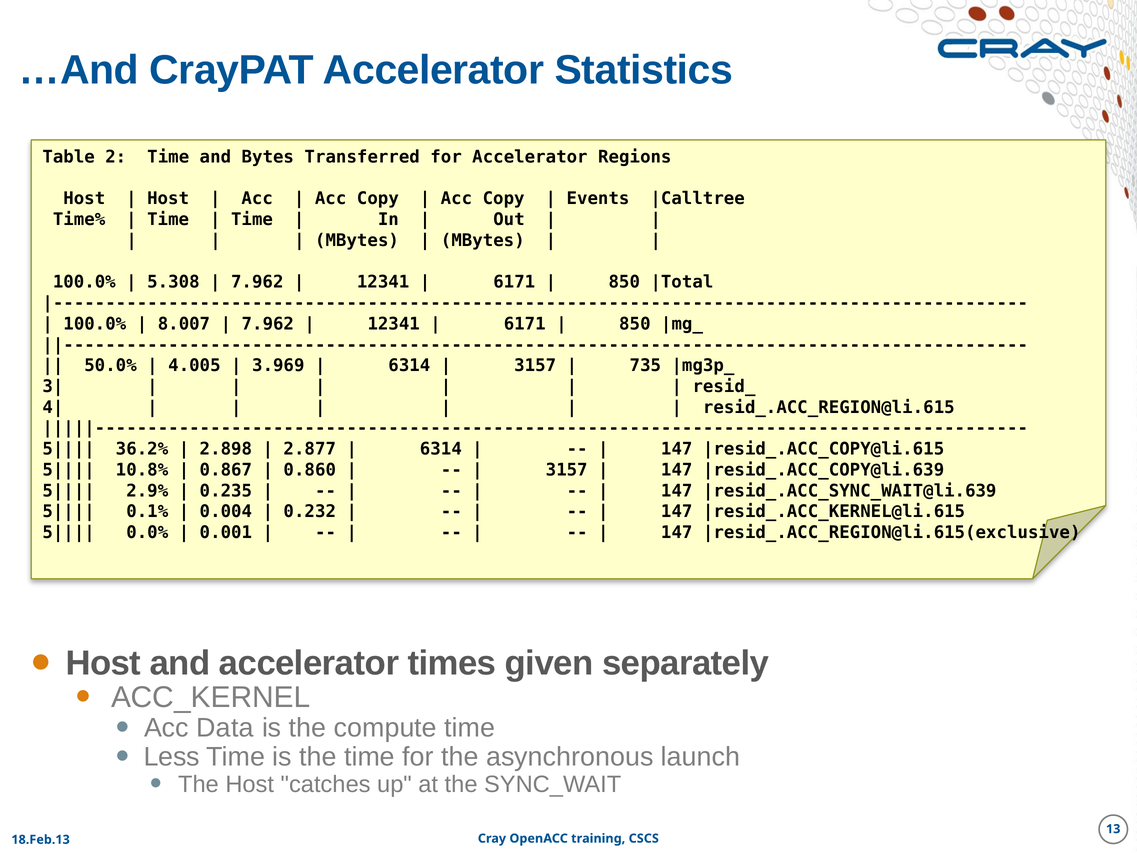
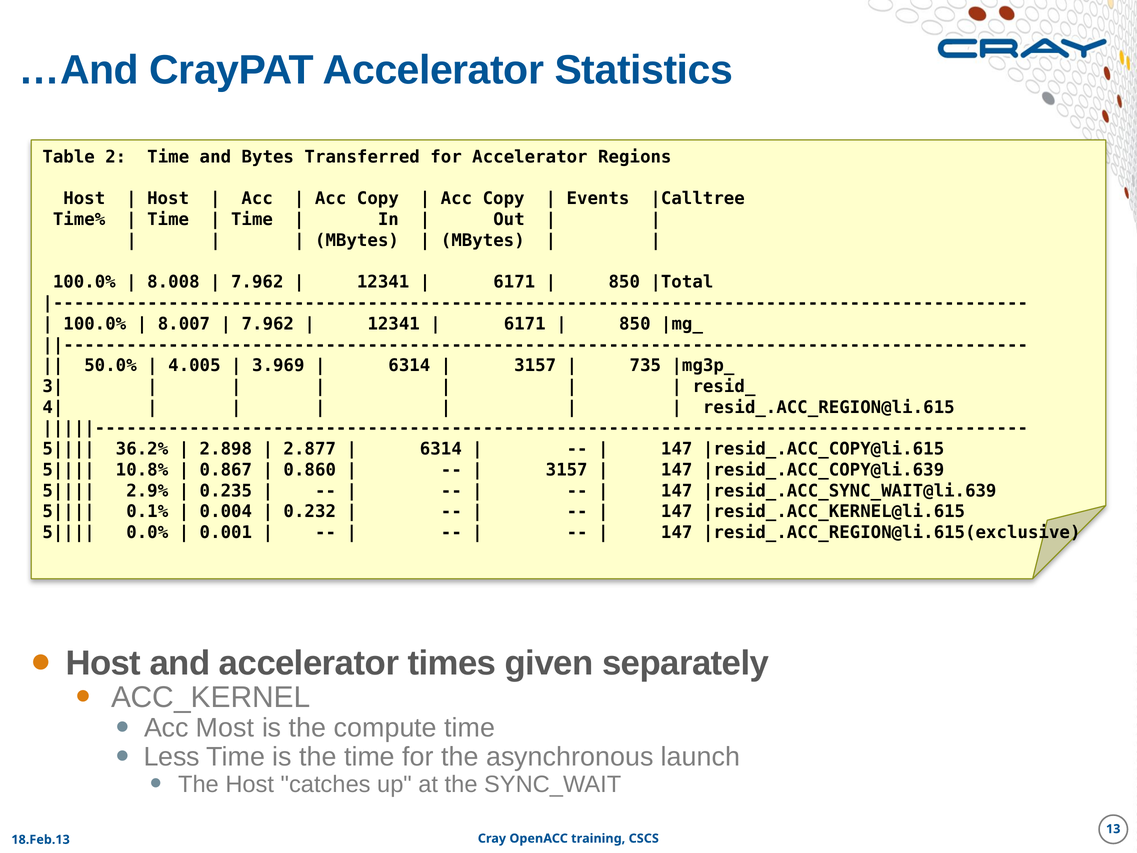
5.308: 5.308 -> 8.008
Data: Data -> Most
